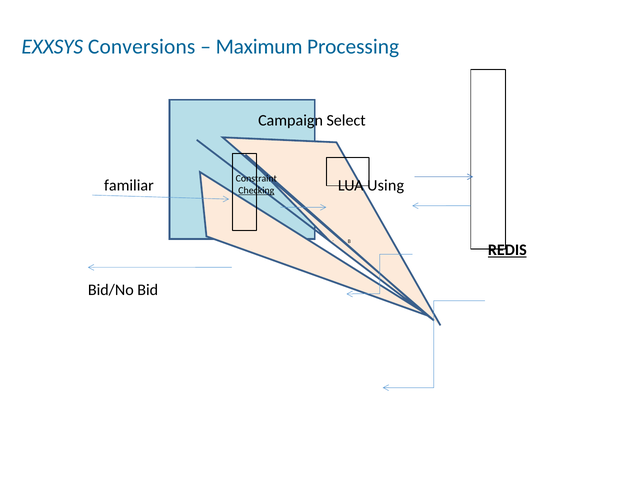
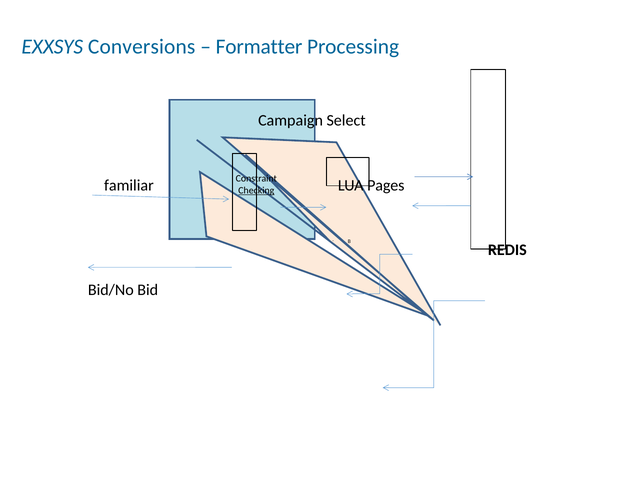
Maximum: Maximum -> Formatter
Using: Using -> Pages
REDIS underline: present -> none
